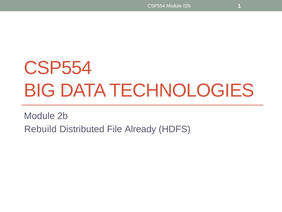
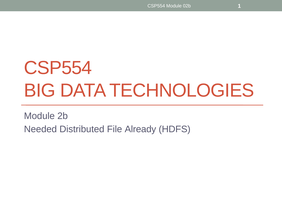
Rebuild: Rebuild -> Needed
